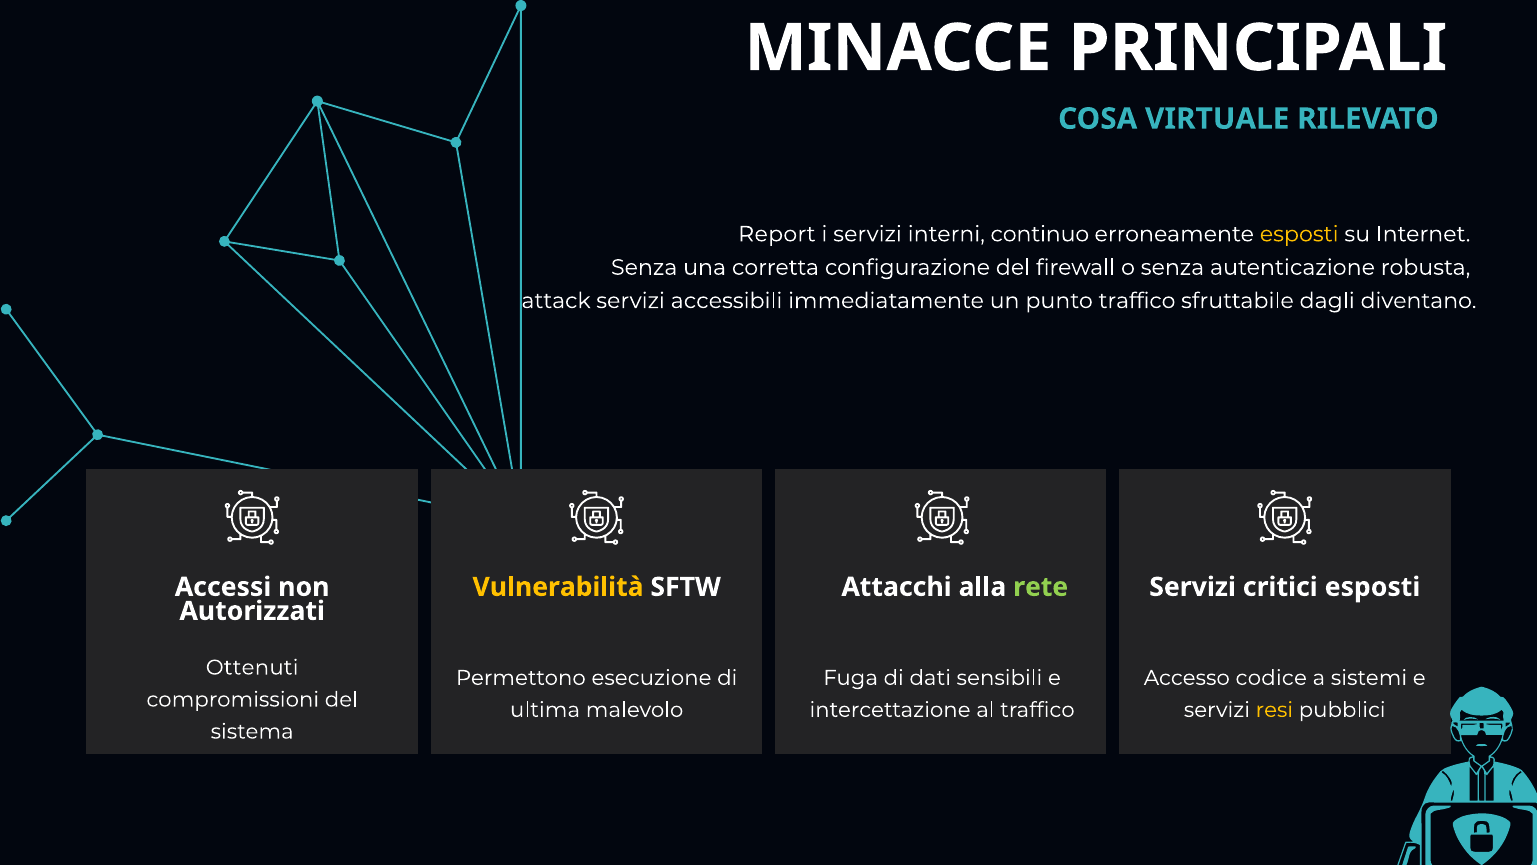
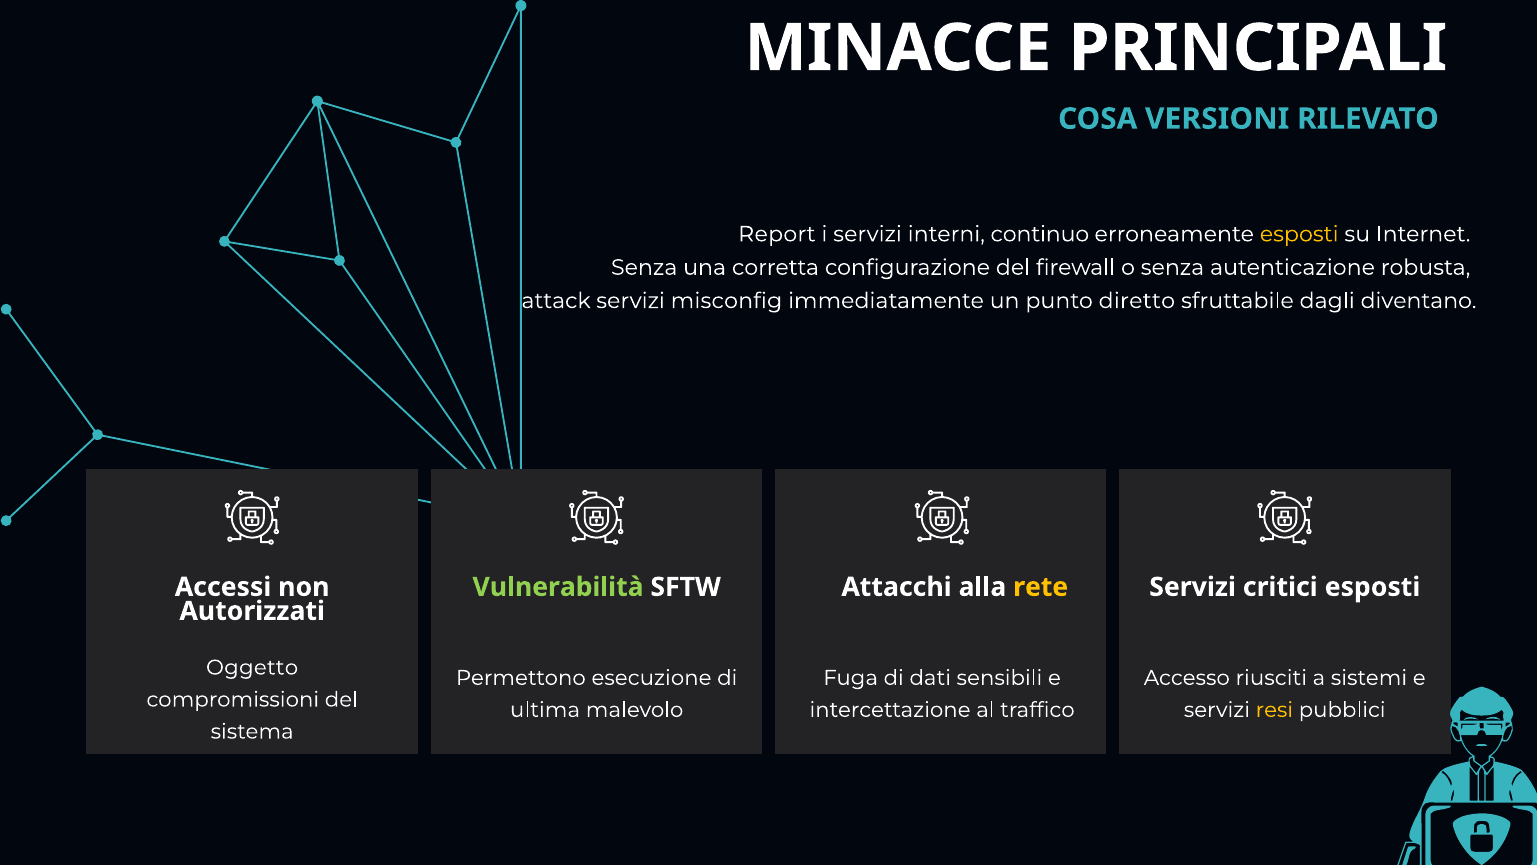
VIRTUALE: VIRTUALE -> VERSIONI
accessibili: accessibili -> misconfig
punto traffico: traffico -> diretto
Vulnerabilità colour: yellow -> light green
rete colour: light green -> yellow
Ottenuti: Ottenuti -> Oggetto
codice: codice -> riusciti
